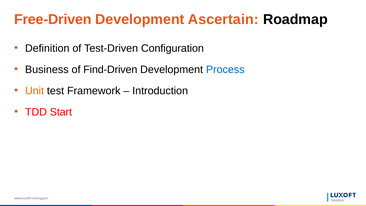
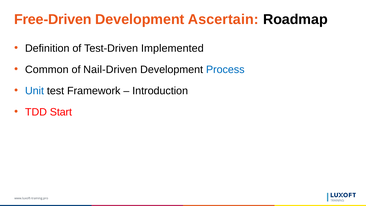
Configuration: Configuration -> Implemented
Business: Business -> Common
Find-Driven: Find-Driven -> Nail-Driven
Unit colour: orange -> blue
